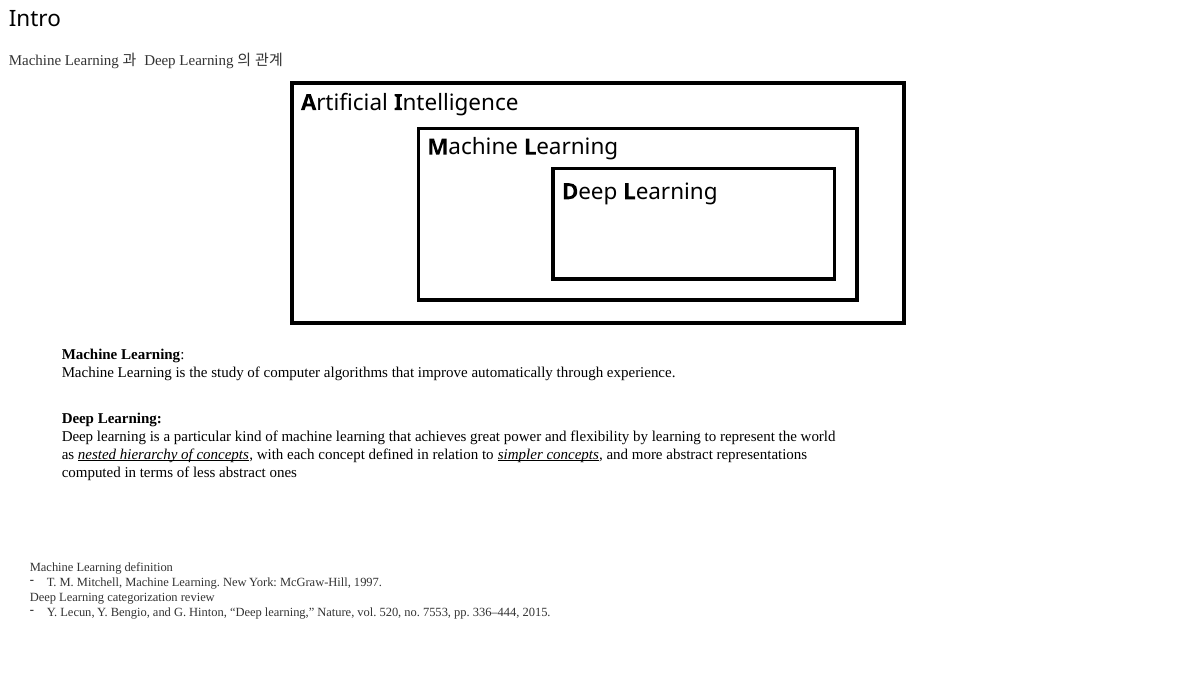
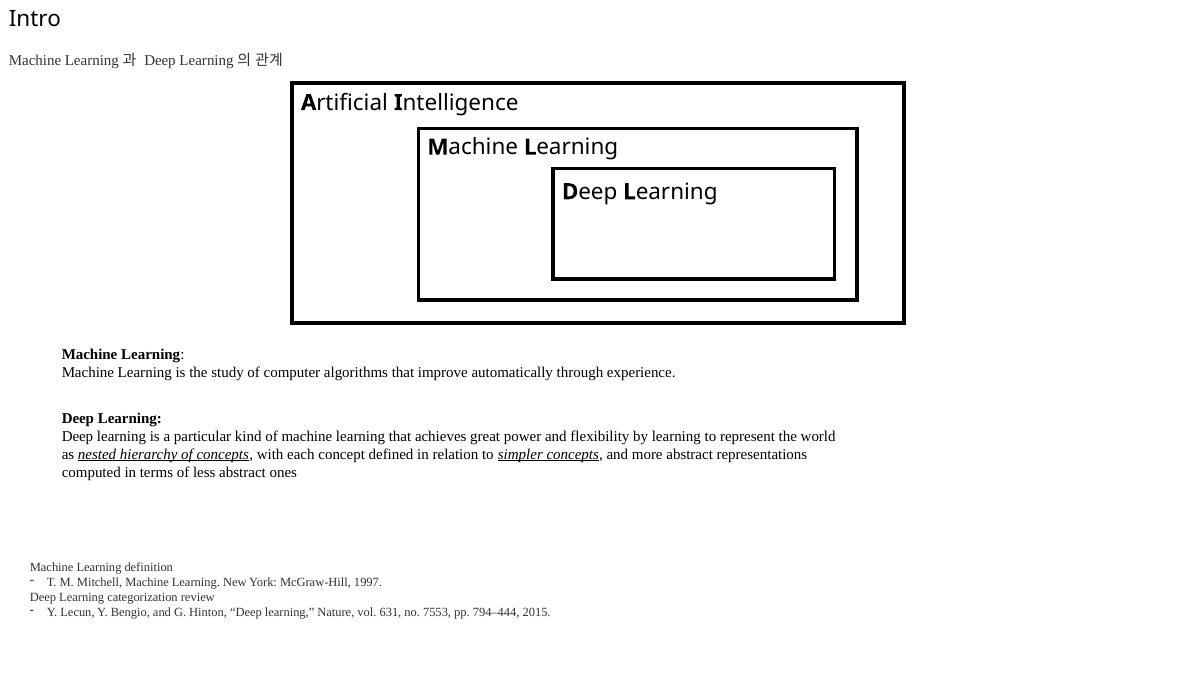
520: 520 -> 631
336–444: 336–444 -> 794–444
